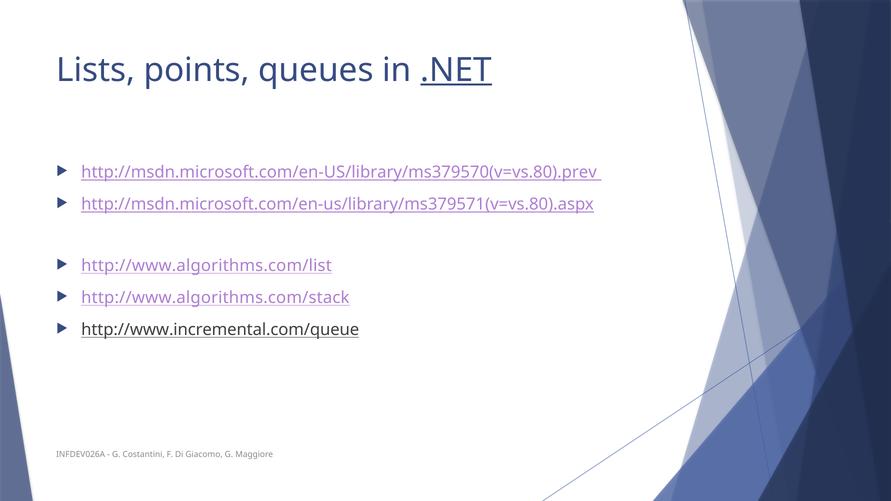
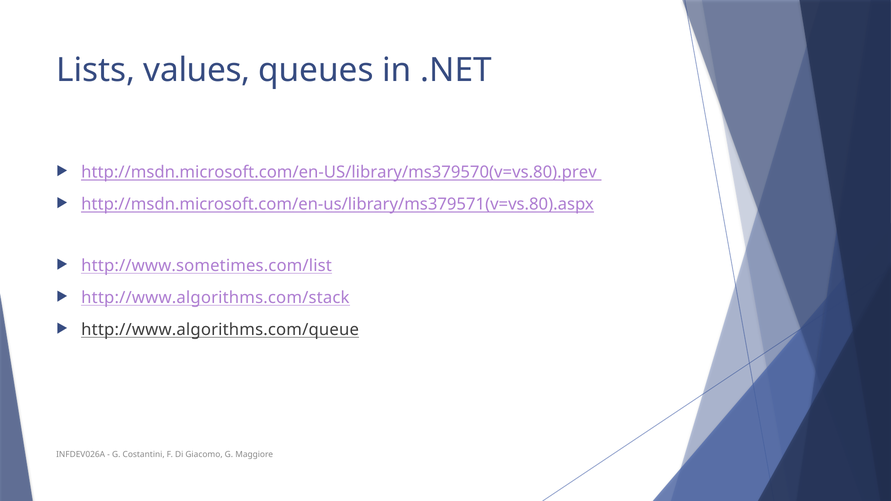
points: points -> values
.NET underline: present -> none
http://www.algorithms.com/list: http://www.algorithms.com/list -> http://www.sometimes.com/list
http://www.incremental.com/queue: http://www.incremental.com/queue -> http://www.algorithms.com/queue
